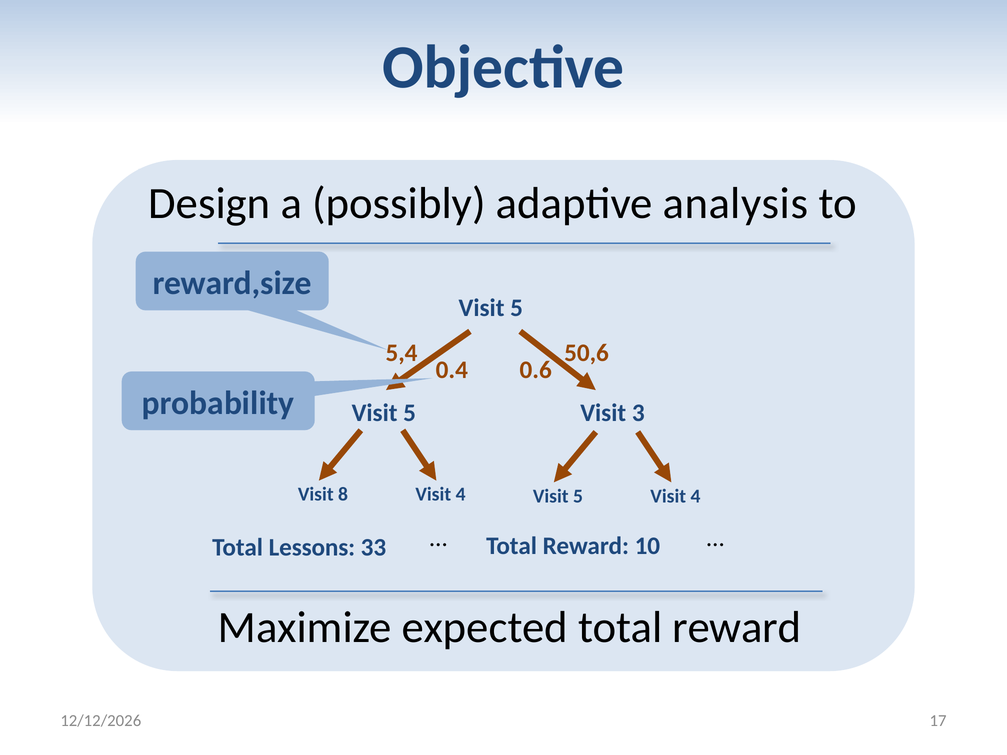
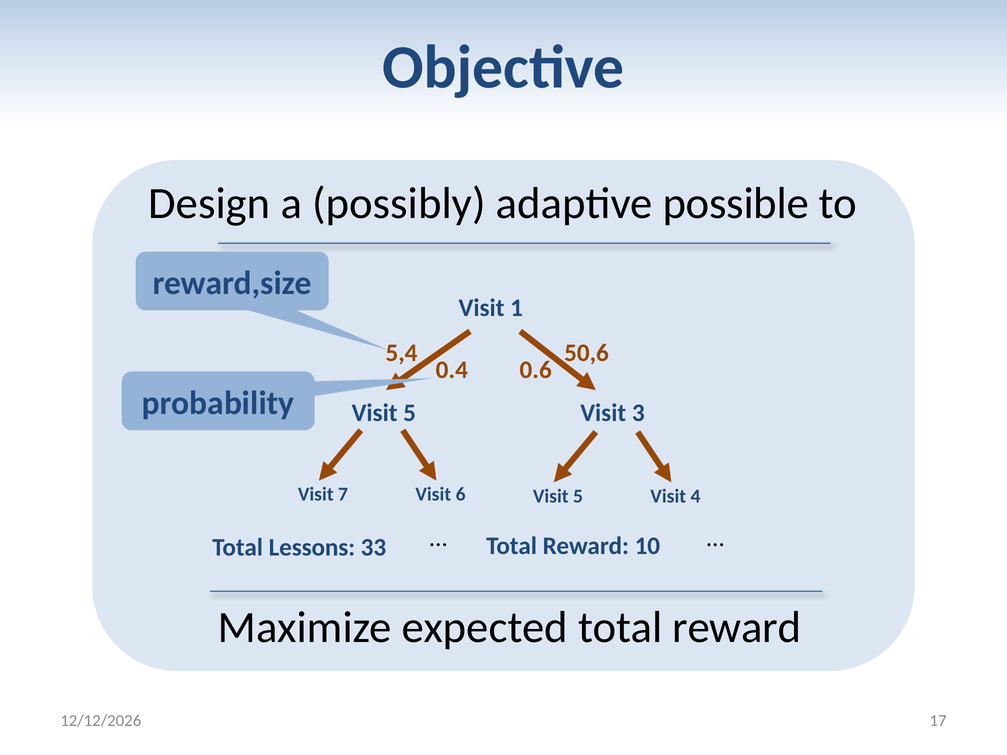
analysis: analysis -> possible
5 at (517, 308): 5 -> 1
8: 8 -> 7
4 at (461, 495): 4 -> 6
